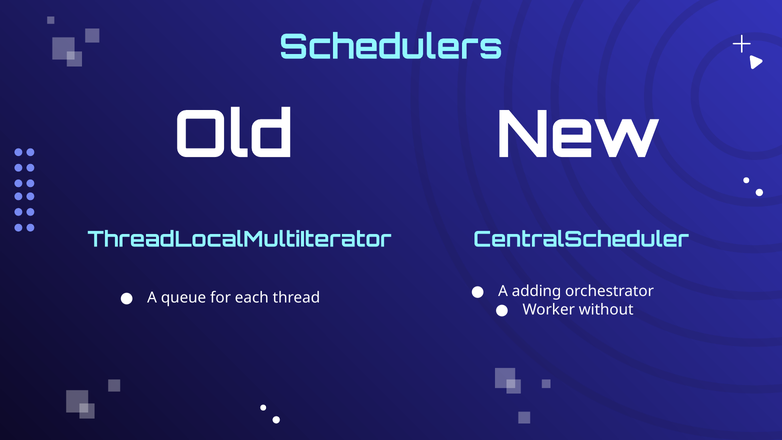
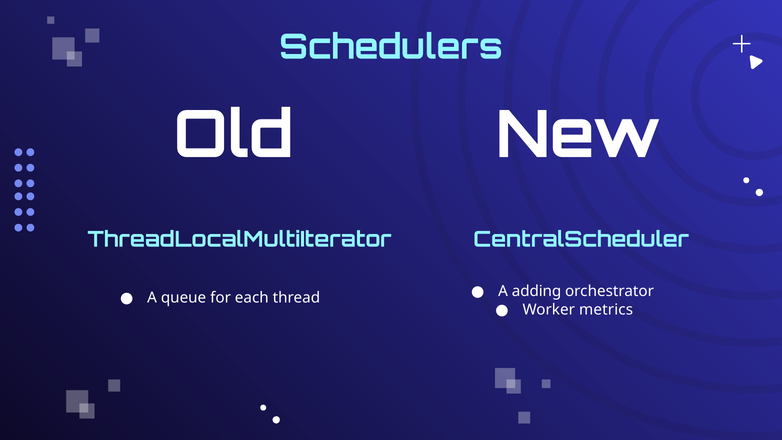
without: without -> metrics
